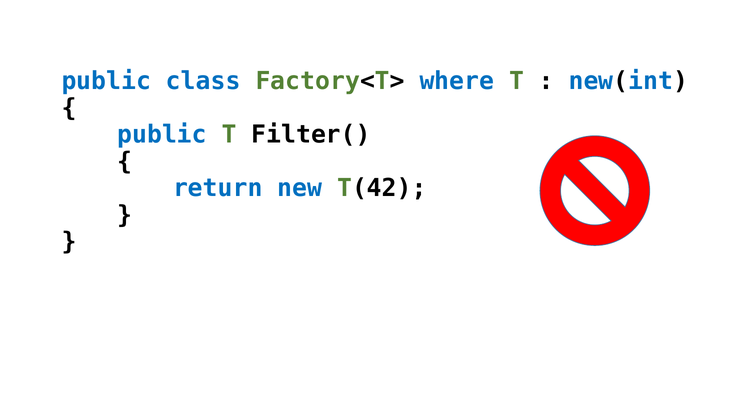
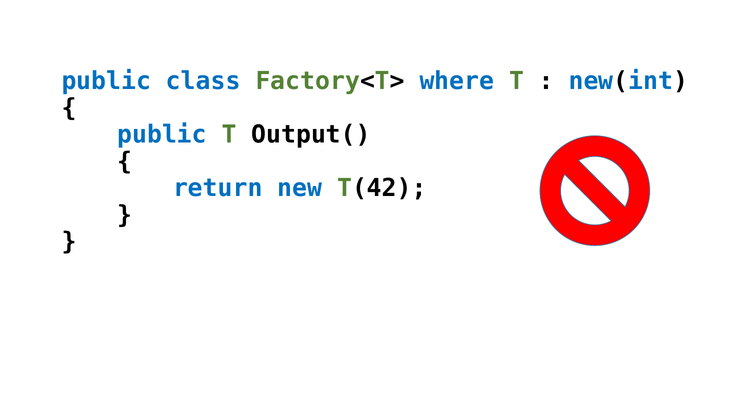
Filter(: Filter( -> Output(
